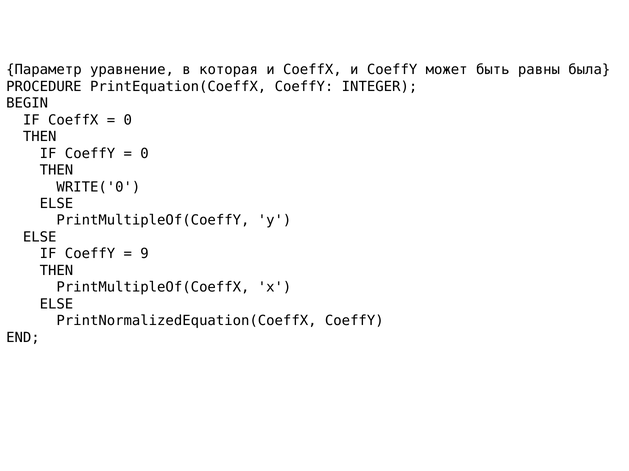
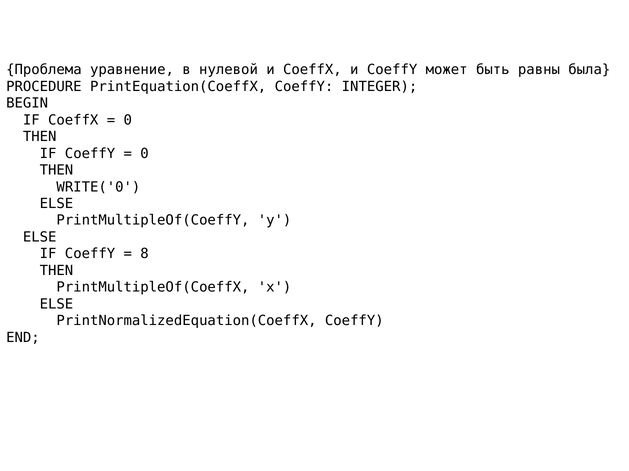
Параметр: Параметр -> Проблема
которая: которая -> нулевой
9: 9 -> 8
